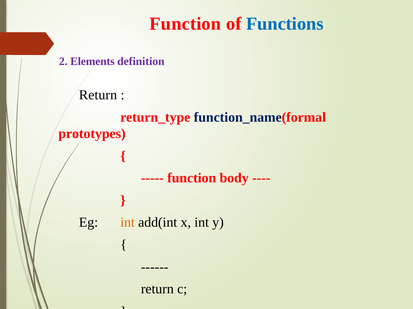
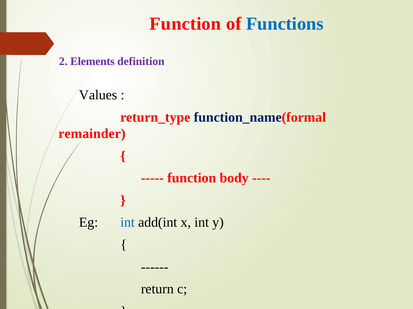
Return at (98, 95): Return -> Values
prototypes: prototypes -> remainder
int at (128, 223) colour: orange -> blue
